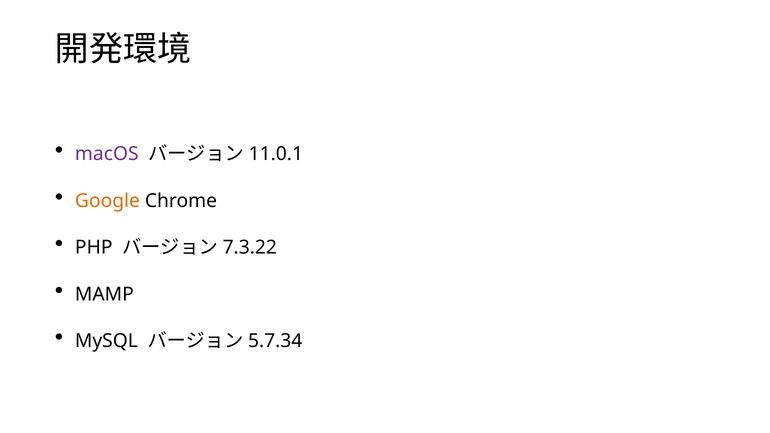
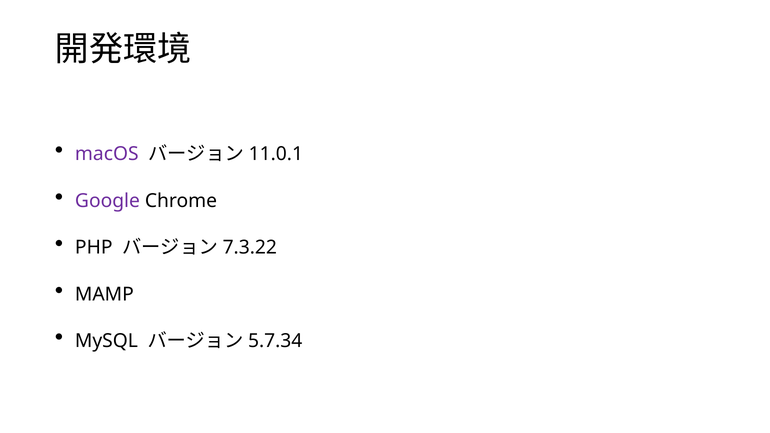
Google colour: orange -> purple
